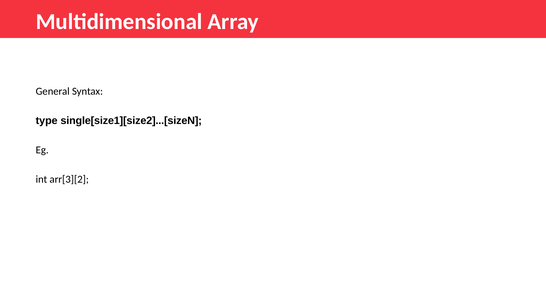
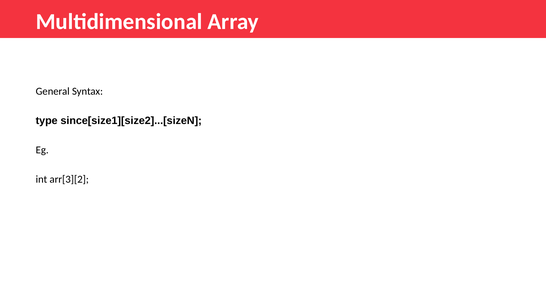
single[size1][size2]...[sizeN: single[size1][size2]...[sizeN -> since[size1][size2]...[sizeN
